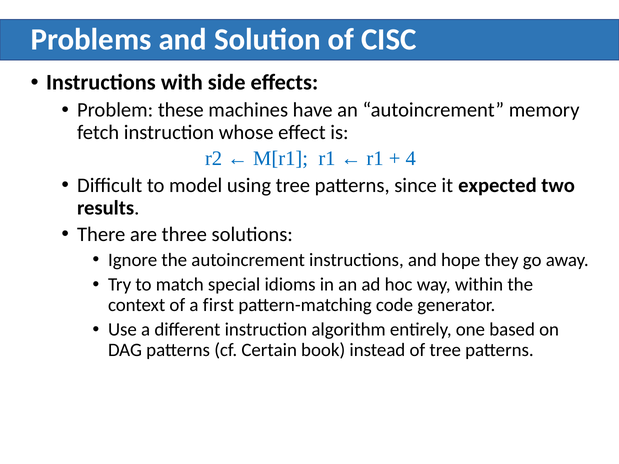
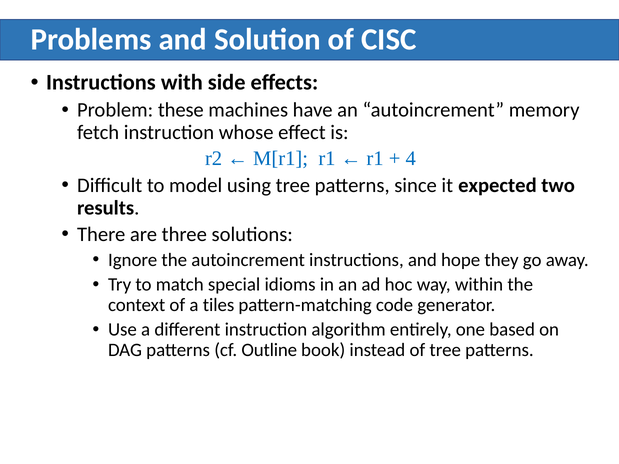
first: first -> tiles
Certain: Certain -> Outline
